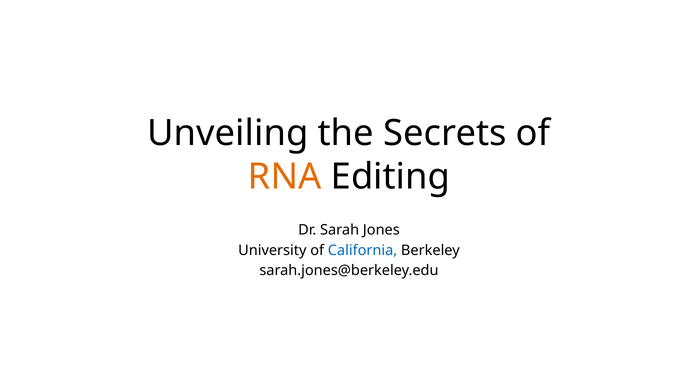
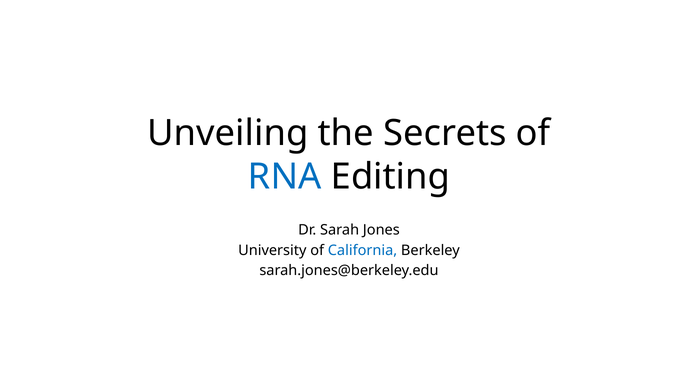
RNA colour: orange -> blue
